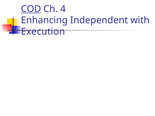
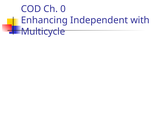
COD underline: present -> none
4: 4 -> 0
Execution: Execution -> Multicycle
